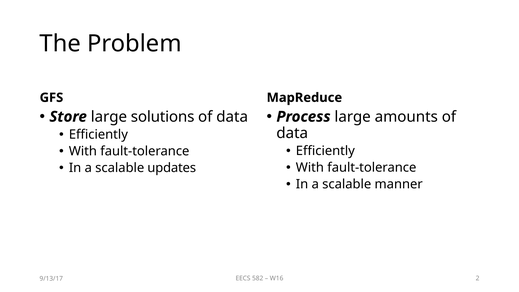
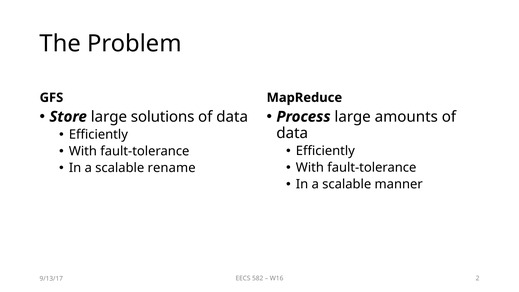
updates: updates -> rename
